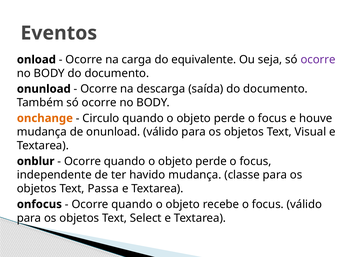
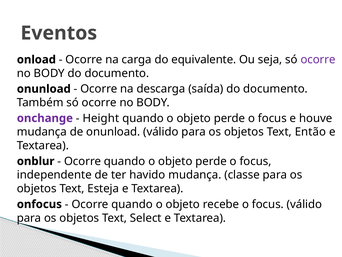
onchange colour: orange -> purple
Circulo: Circulo -> Height
Visual: Visual -> Então
Passa: Passa -> Esteja
